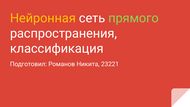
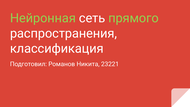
Нейронная colour: yellow -> light green
